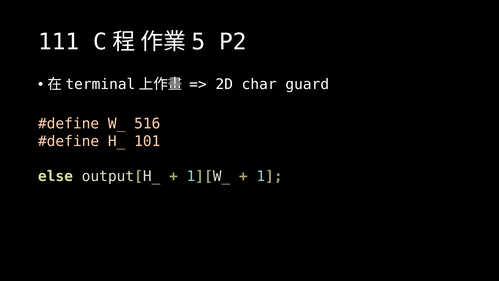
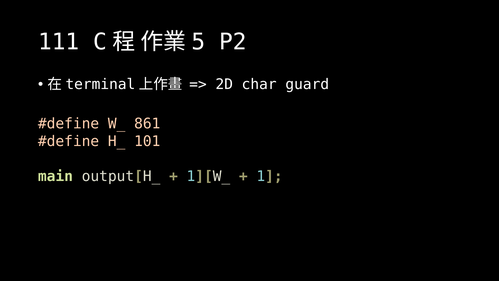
516: 516 -> 861
else: else -> main
